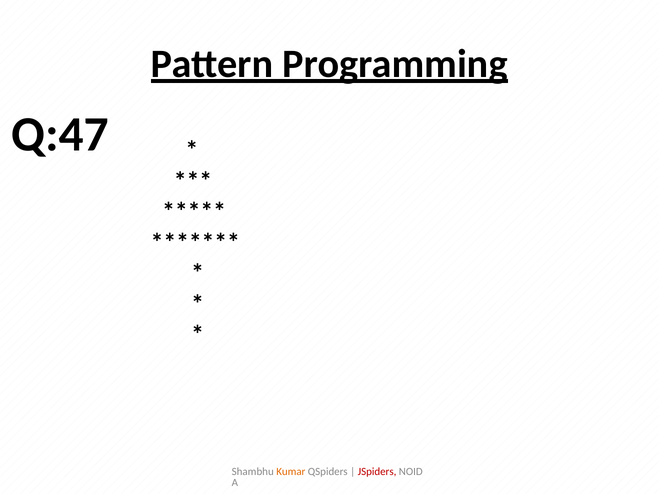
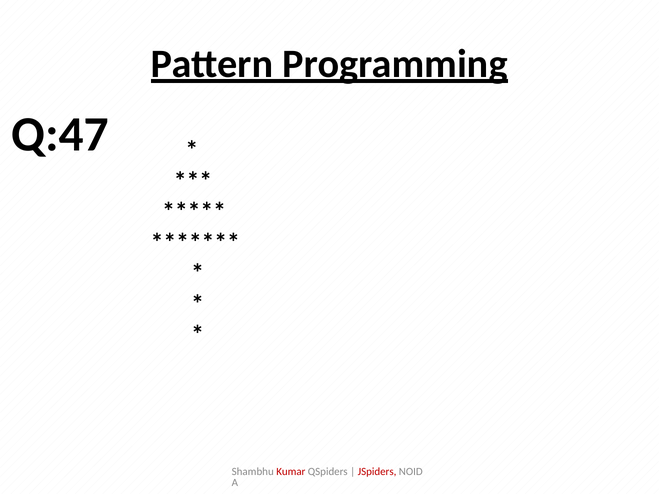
Kumar colour: orange -> red
